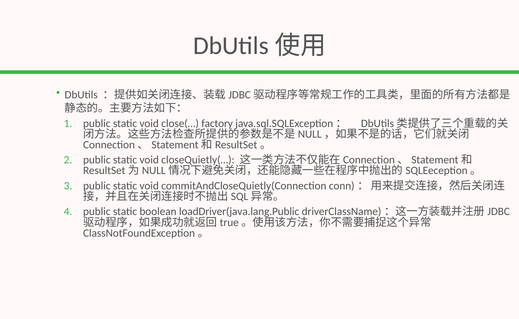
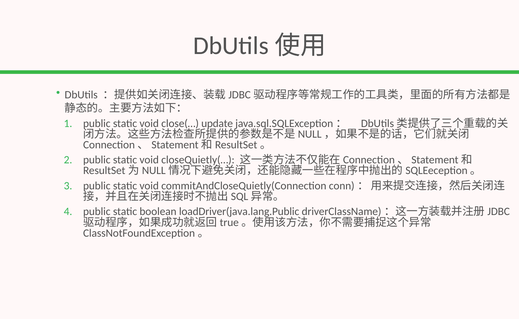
factory: factory -> update
